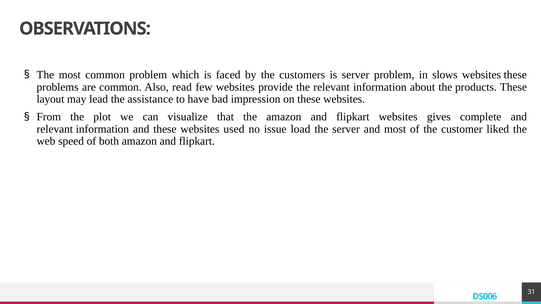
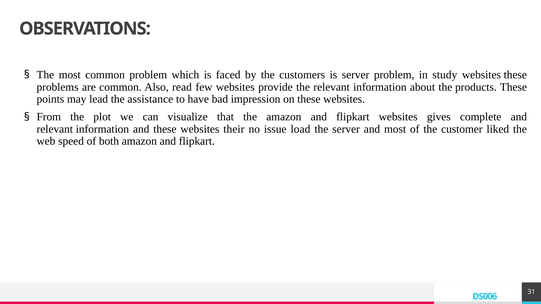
slows: slows -> study
layout: layout -> points
used: used -> their
